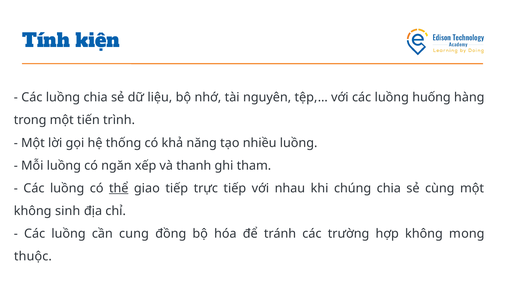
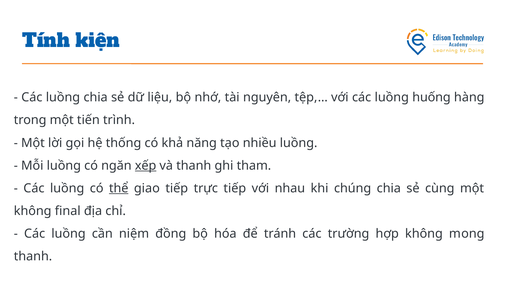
xếp underline: none -> present
sinh: sinh -> final
cung: cung -> niệm
thuộc at (33, 257): thuộc -> thanh
